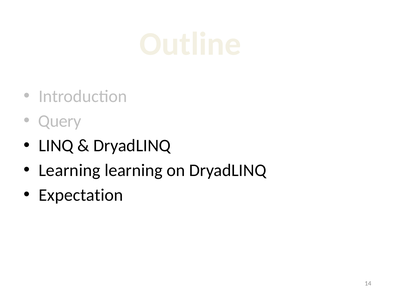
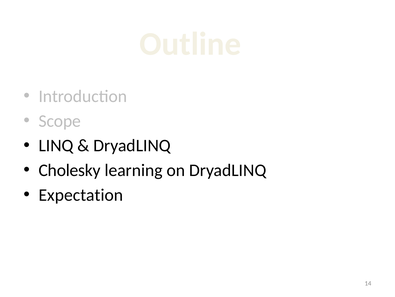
Query: Query -> Scope
Learning at (69, 170): Learning -> Cholesky
